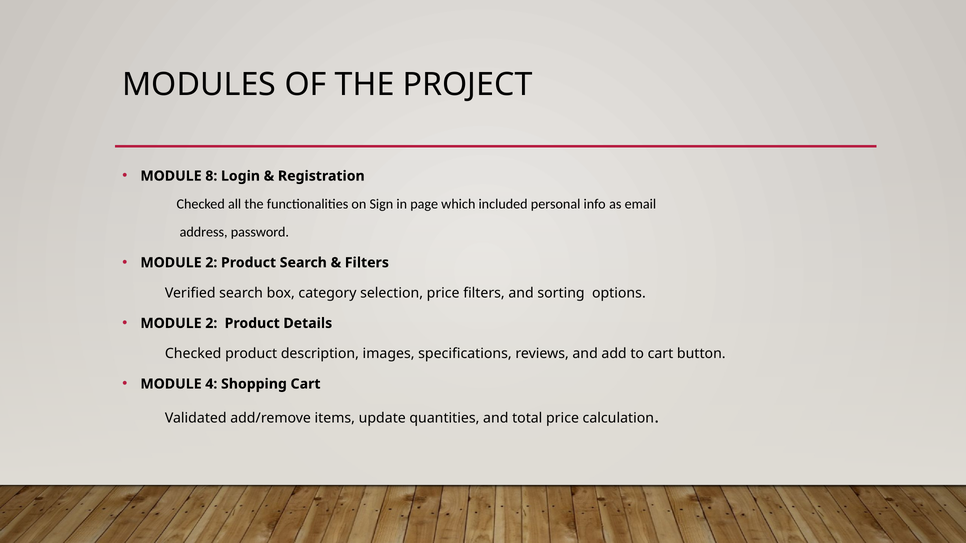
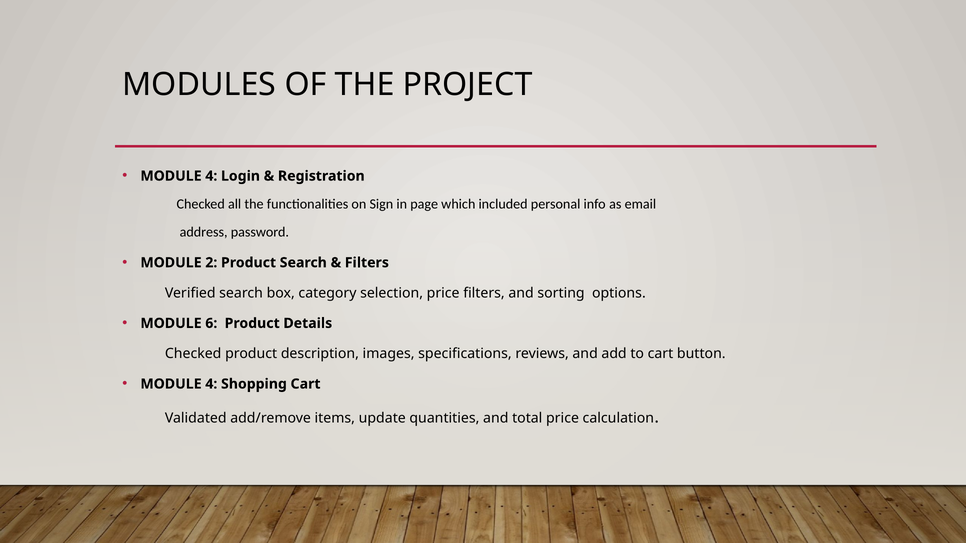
8 at (211, 176): 8 -> 4
2 at (211, 323): 2 -> 6
